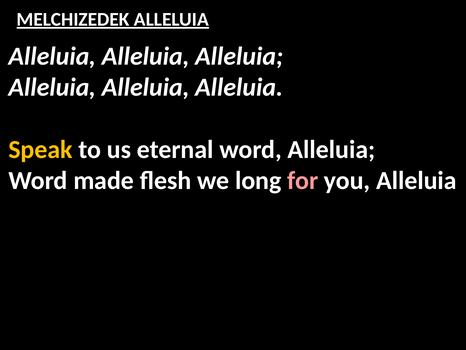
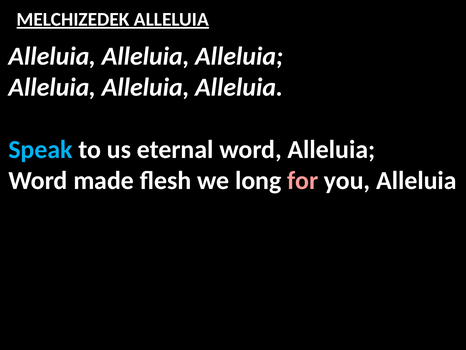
Speak colour: yellow -> light blue
